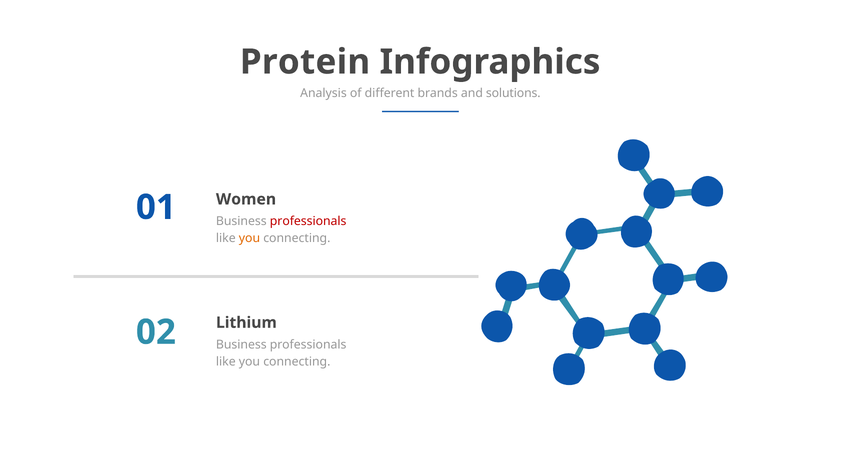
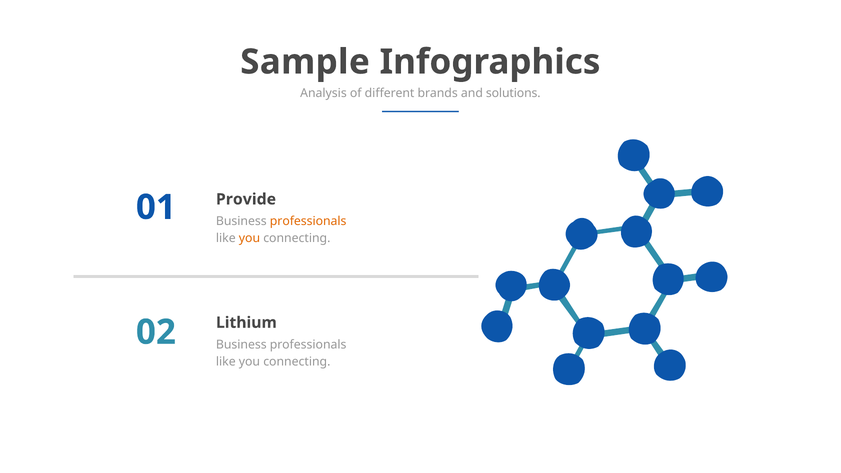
Protein: Protein -> Sample
Women: Women -> Provide
professionals at (308, 221) colour: red -> orange
